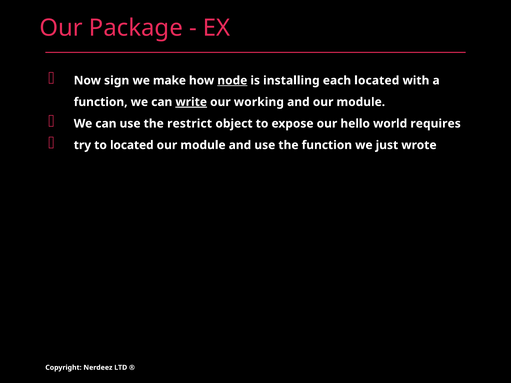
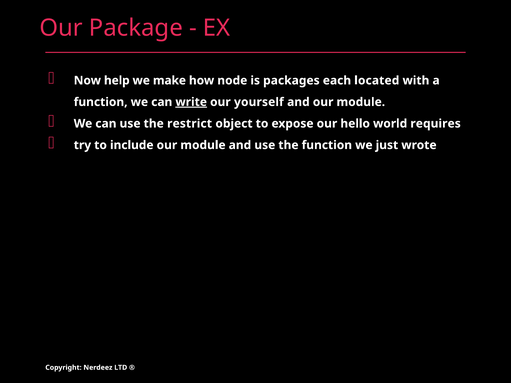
sign: sign -> help
node underline: present -> none
installing: installing -> packages
working: working -> yourself
to located: located -> include
